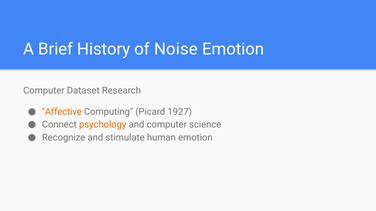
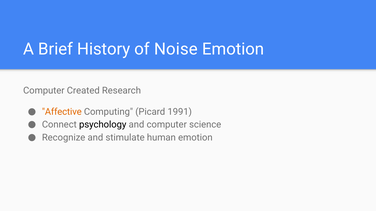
Dataset: Dataset -> Created
1927: 1927 -> 1991
psychology colour: orange -> black
